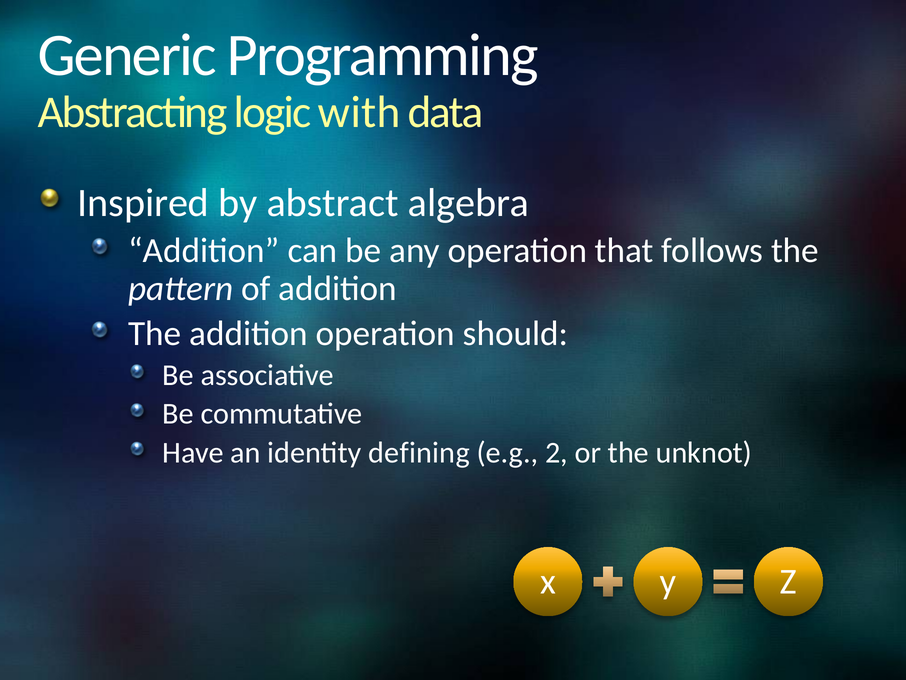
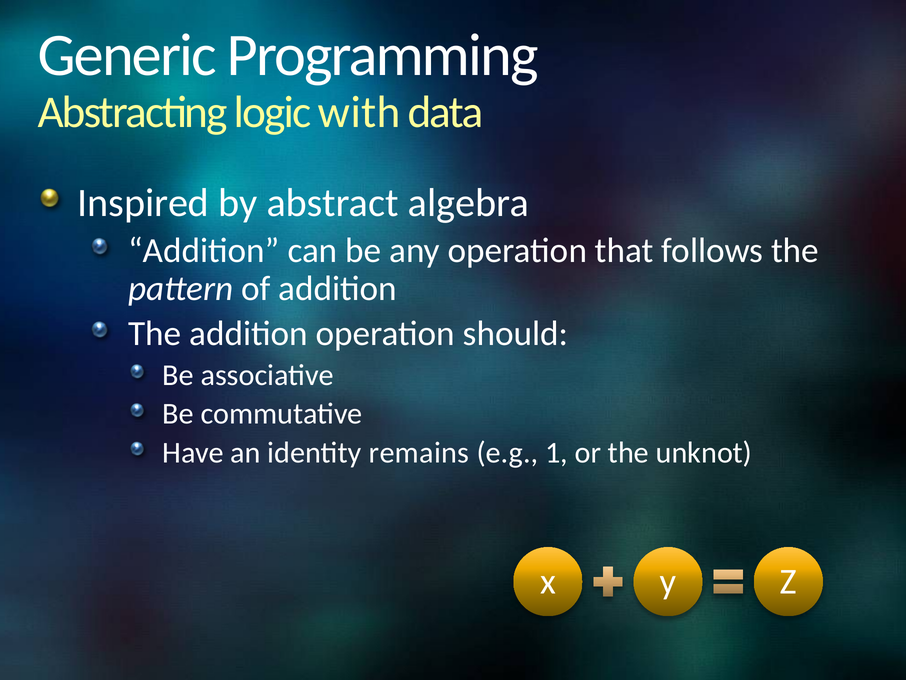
defining: defining -> remains
2: 2 -> 1
